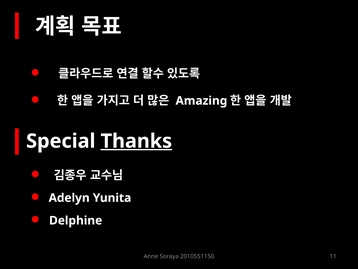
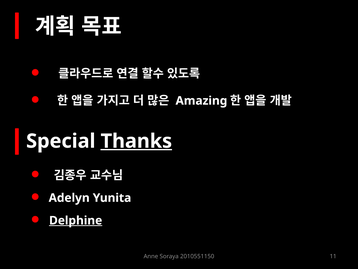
Delphine underline: none -> present
